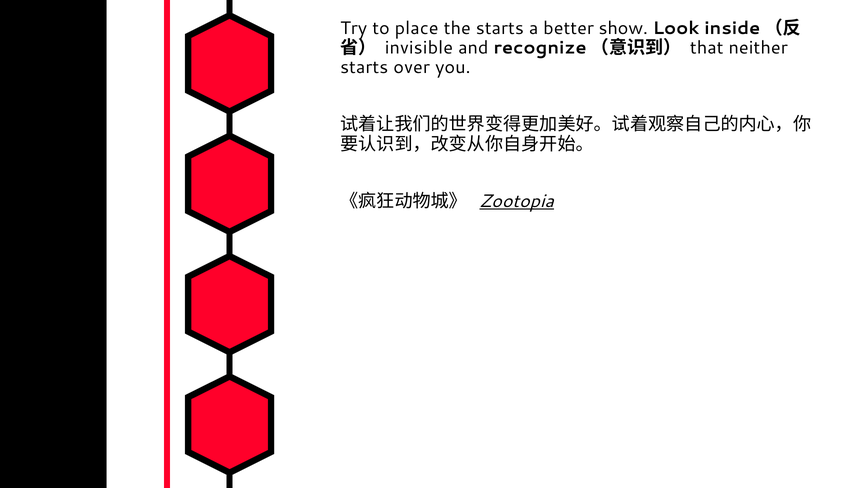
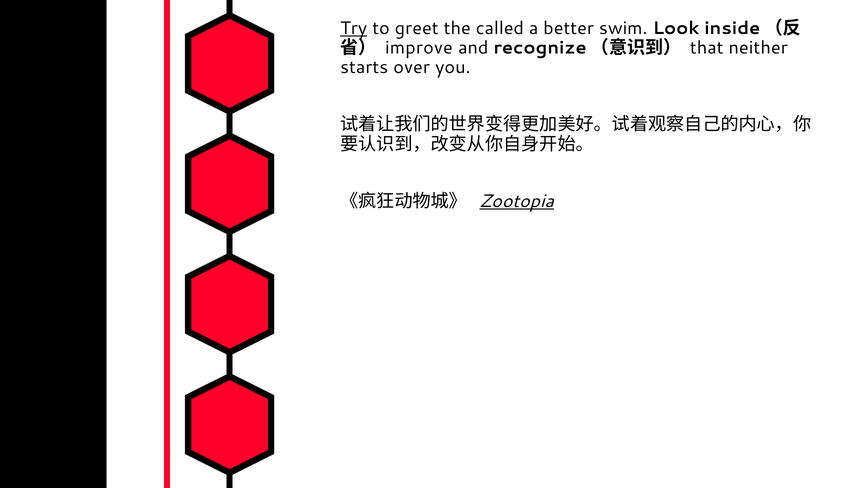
Try underline: none -> present
place: place -> greet
the starts: starts -> called
show: show -> swim
invisible: invisible -> improve
